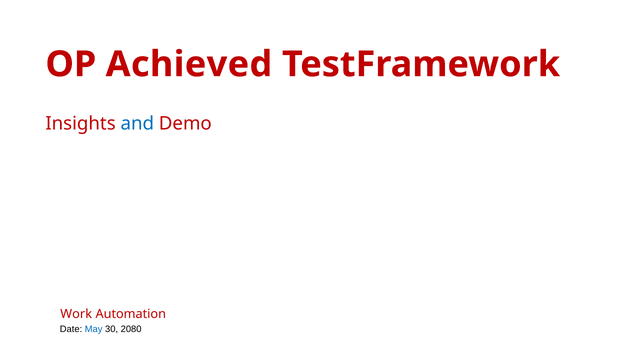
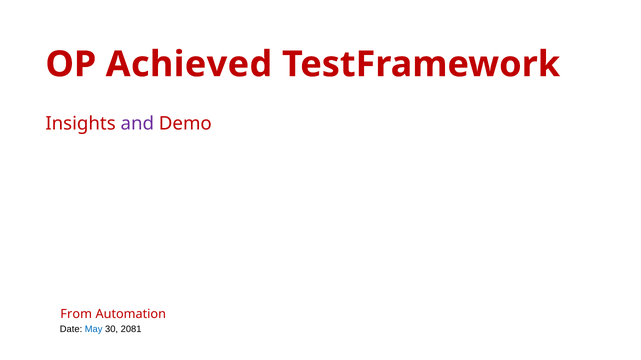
and colour: blue -> purple
Work: Work -> From
2080: 2080 -> 2081
